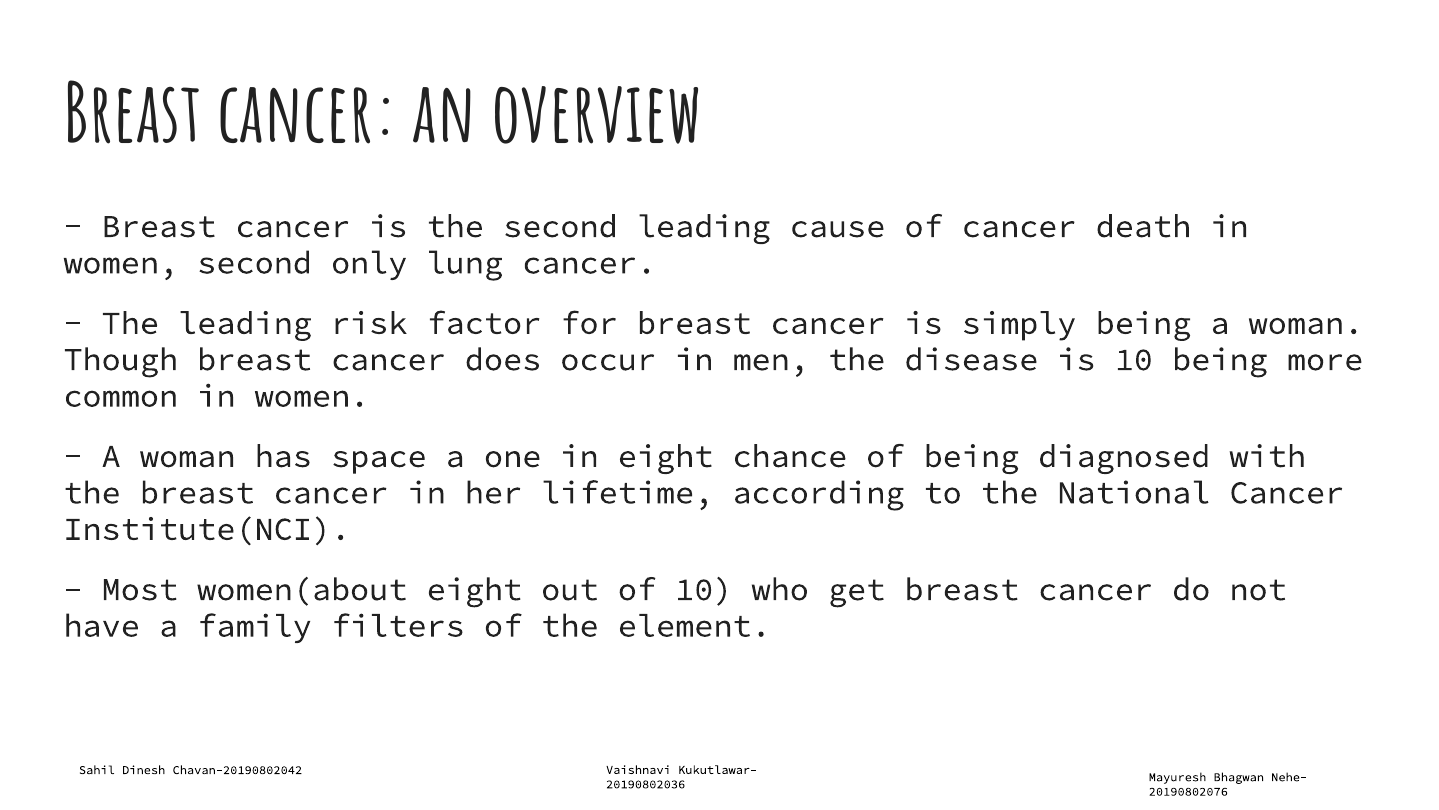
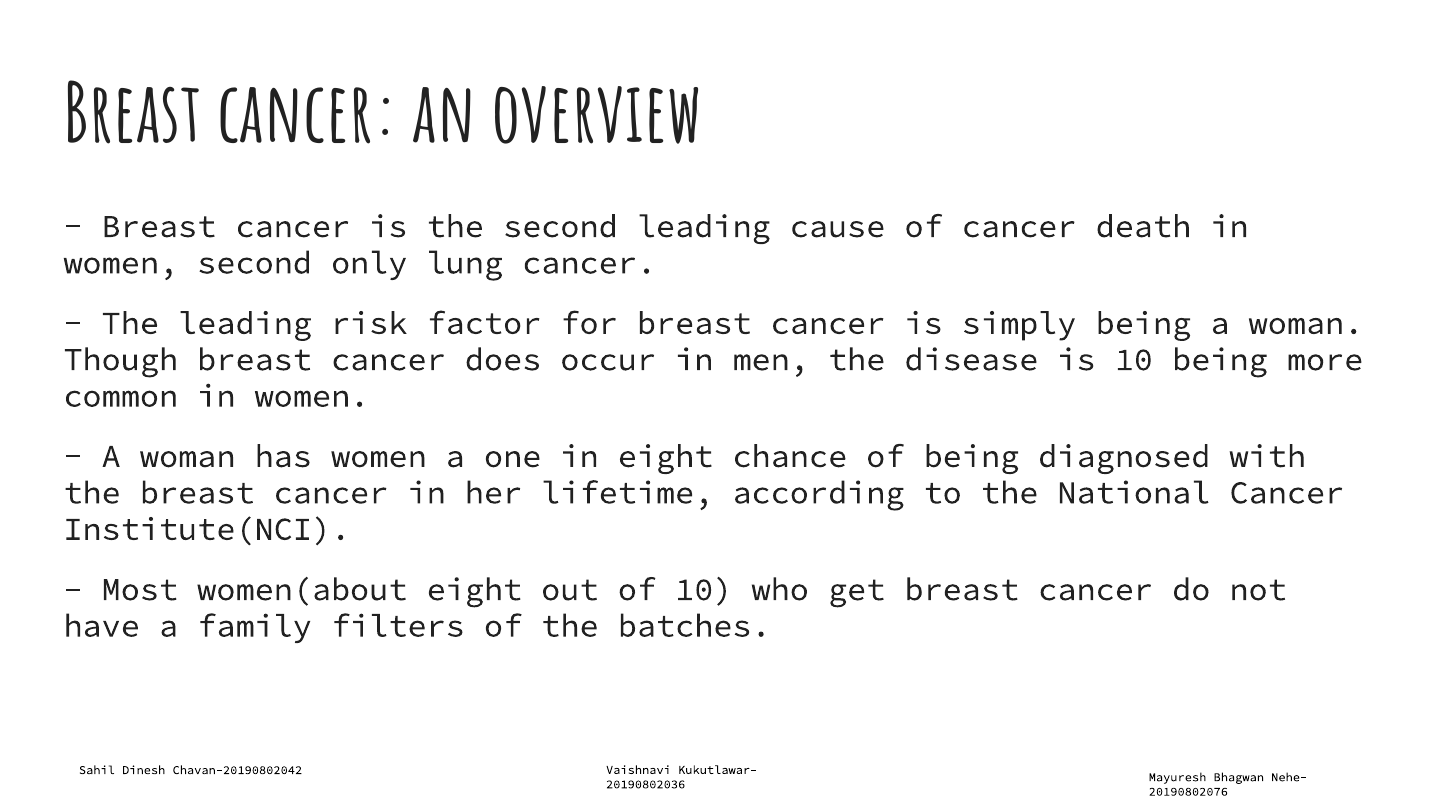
has space: space -> women
element: element -> batches
